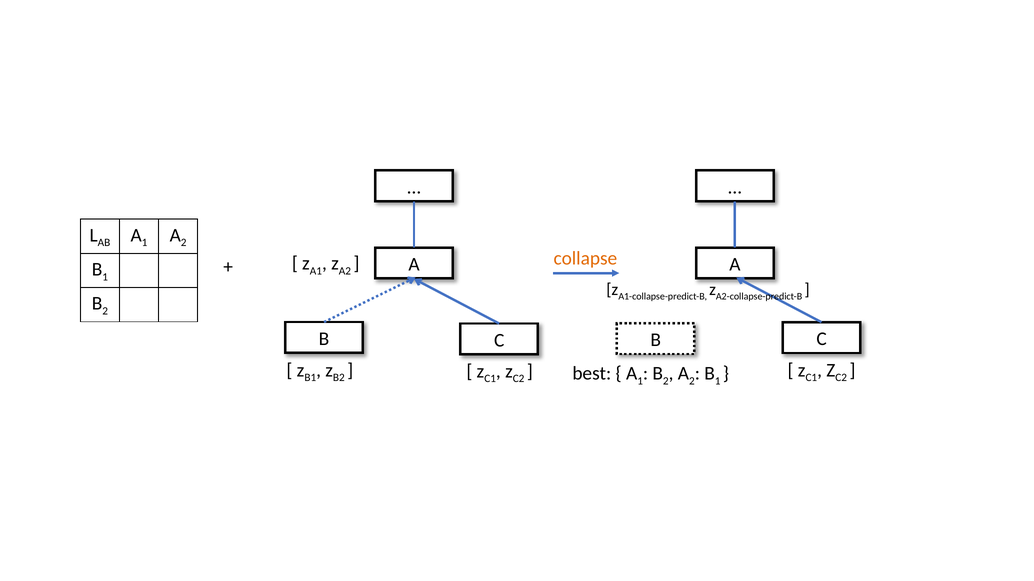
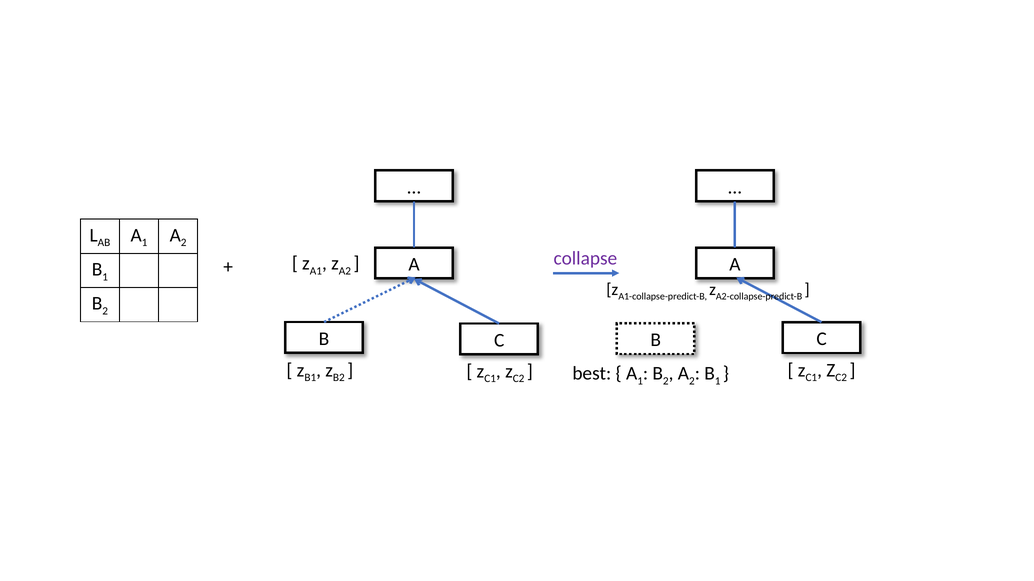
collapse colour: orange -> purple
